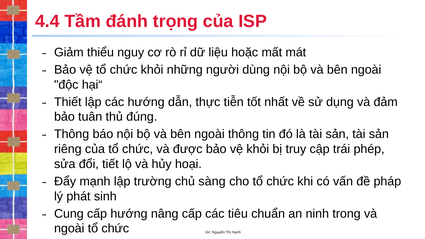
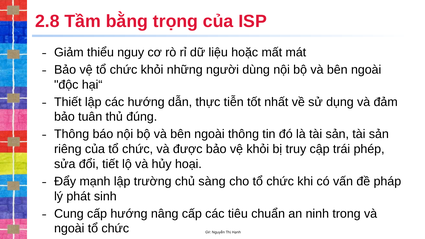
4.4: 4.4 -> 2.8
đánh: đánh -> bằng
